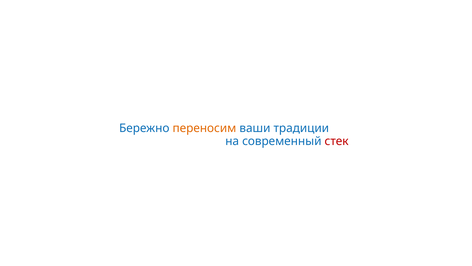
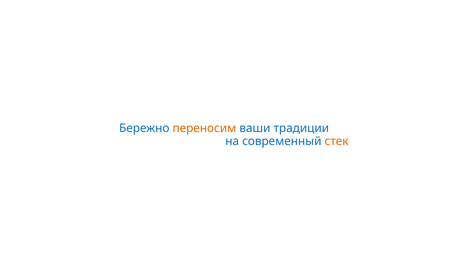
стек colour: red -> orange
